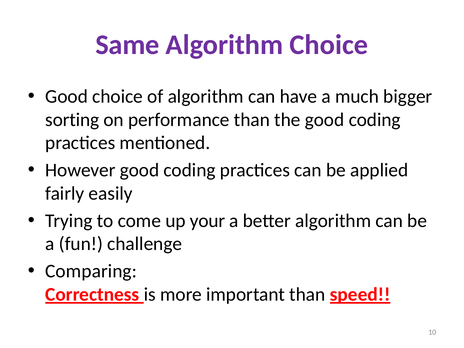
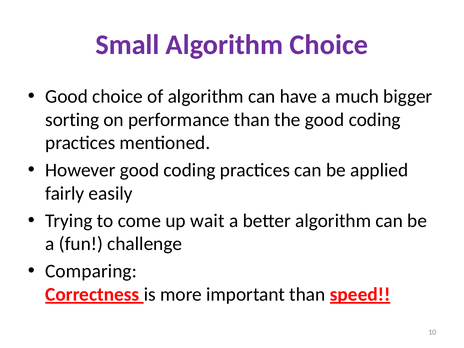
Same: Same -> Small
your: your -> wait
